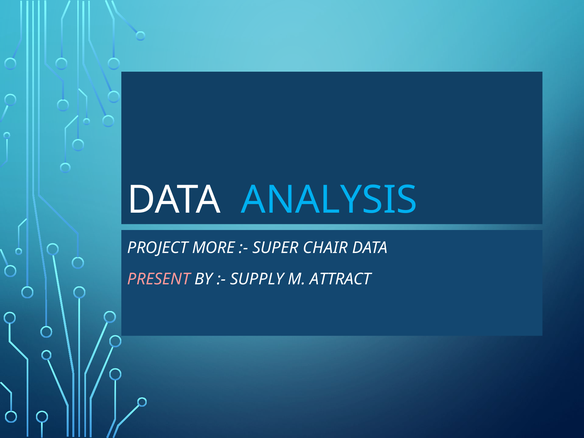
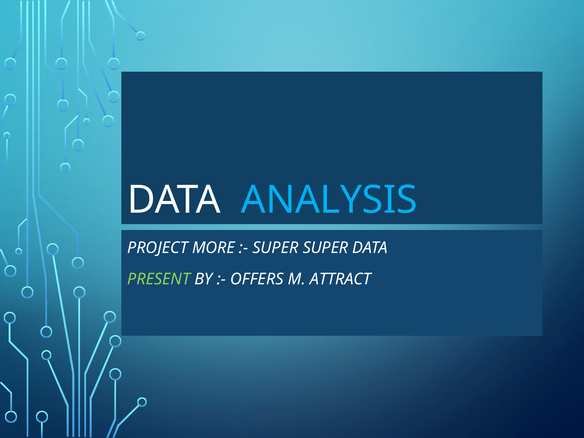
SUPER CHAIR: CHAIR -> SUPER
PRESENT colour: pink -> light green
SUPPLY: SUPPLY -> OFFERS
